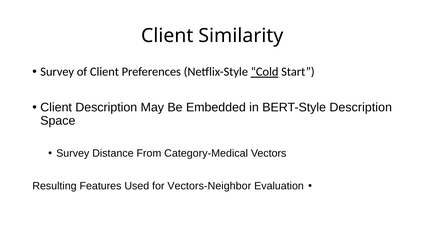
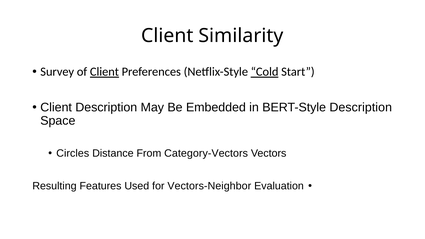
Client at (104, 72) underline: none -> present
Survey at (73, 153): Survey -> Circles
Category-Medical: Category-Medical -> Category-Vectors
